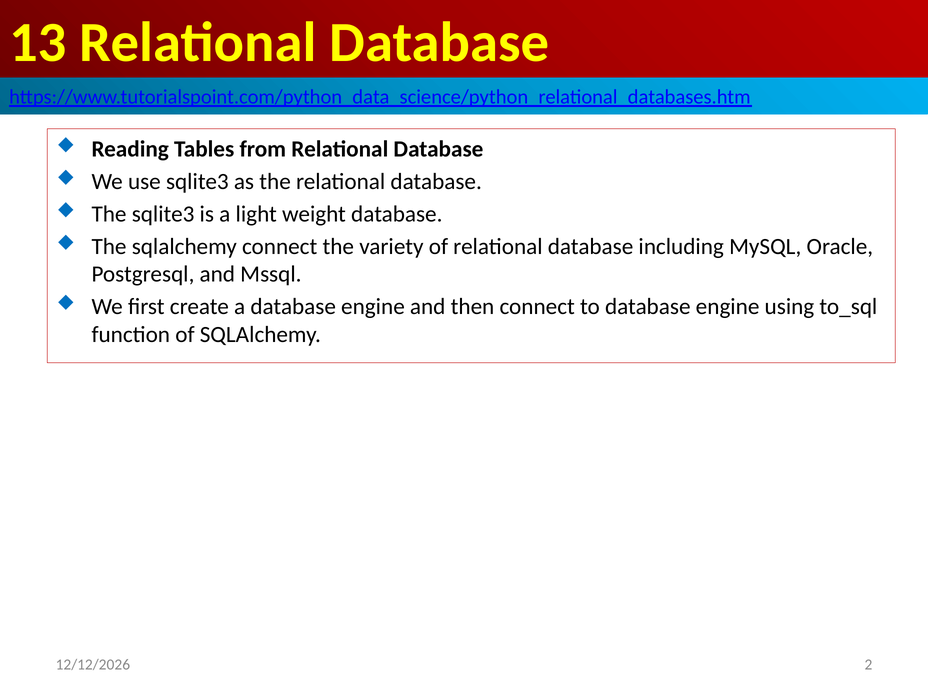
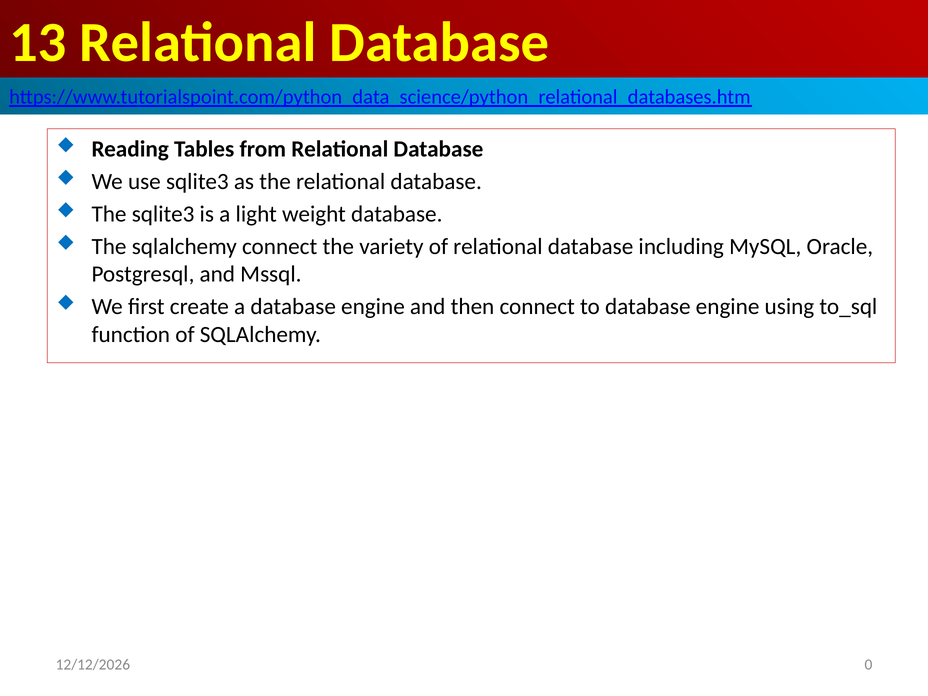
2: 2 -> 0
